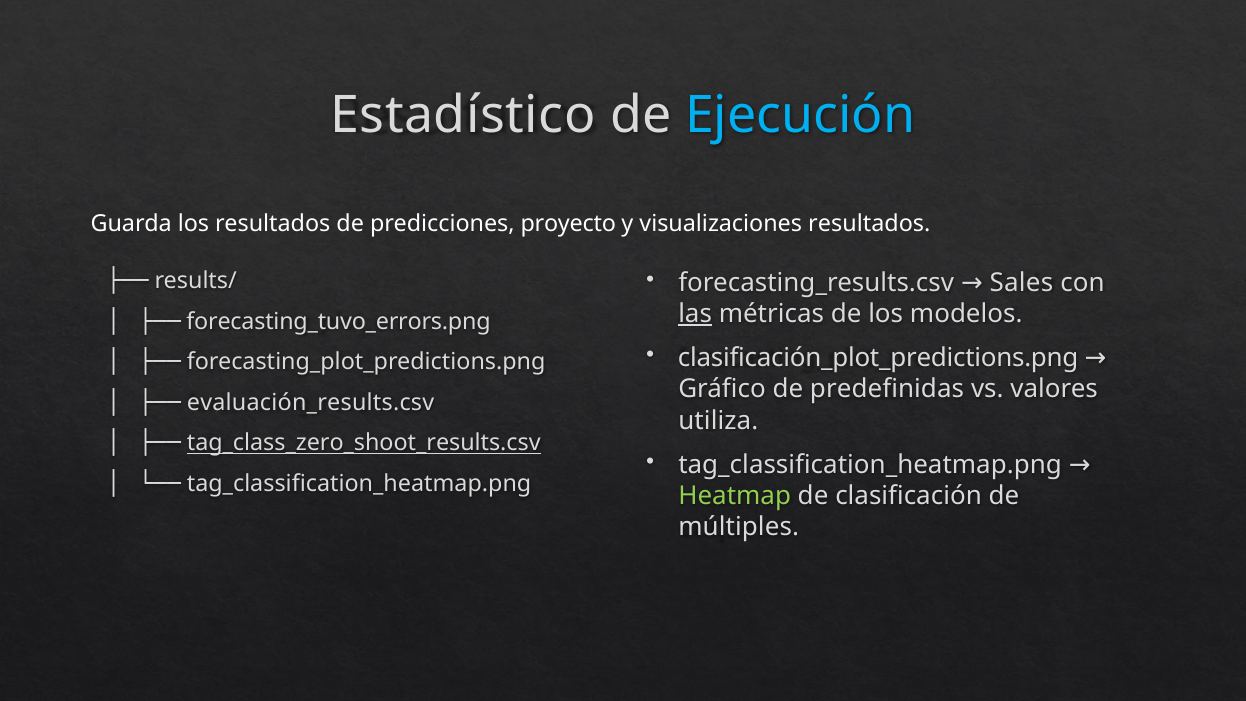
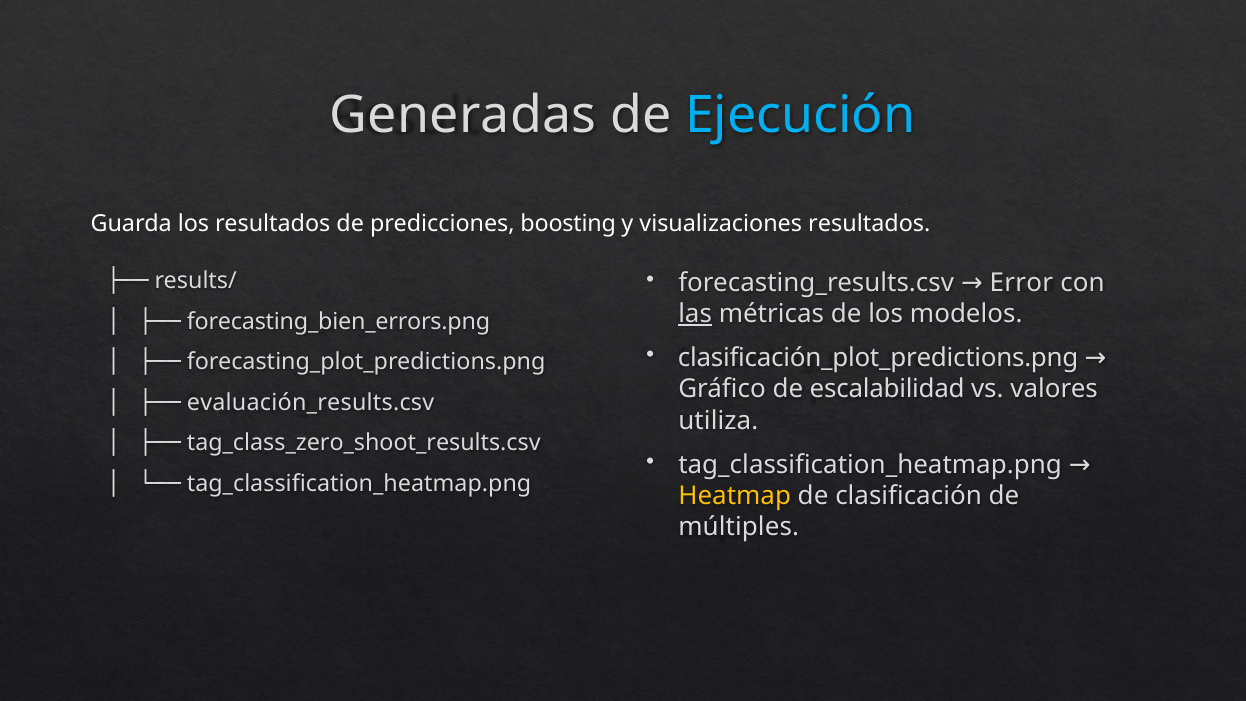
Estadístico: Estadístico -> Generadas
proyecto: proyecto -> boosting
Sales: Sales -> Error
forecasting_tuvo_errors.png: forecasting_tuvo_errors.png -> forecasting_bien_errors.png
predefinidas: predefinidas -> escalabilidad
tag_class_zero_shoot_results.csv underline: present -> none
Heatmap colour: light green -> yellow
